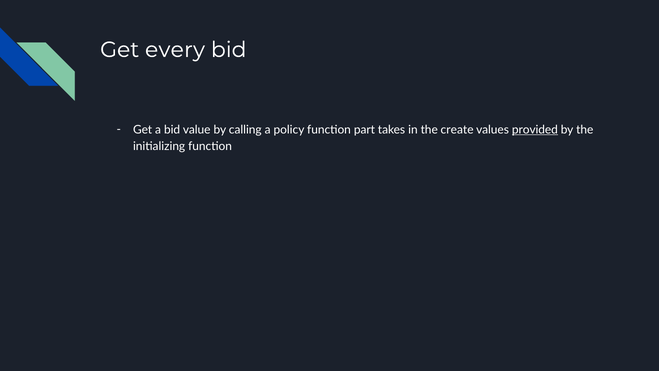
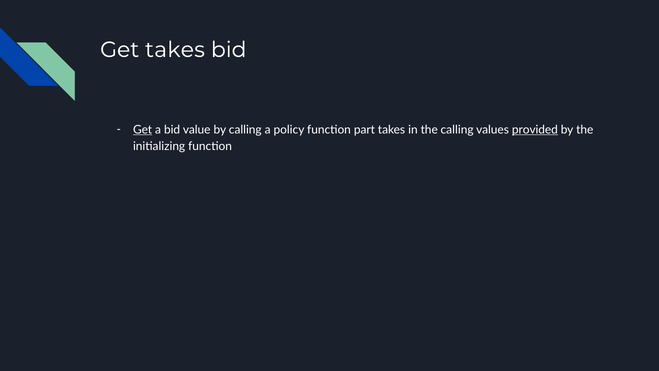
Get every: every -> takes
Get at (143, 130) underline: none -> present
the create: create -> calling
